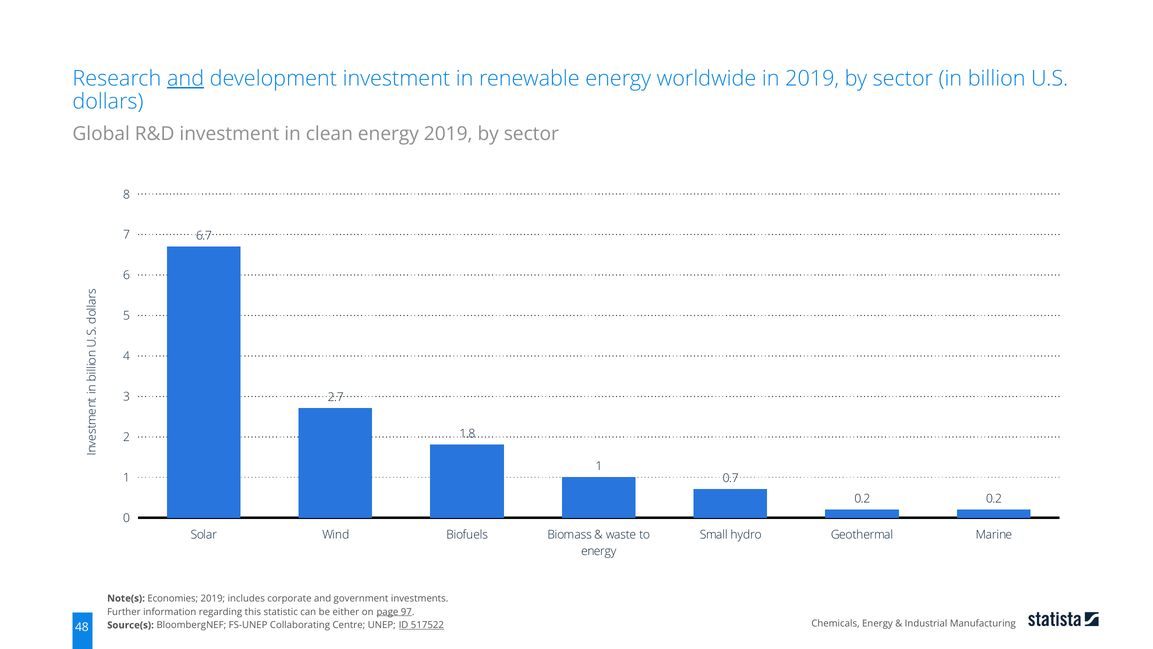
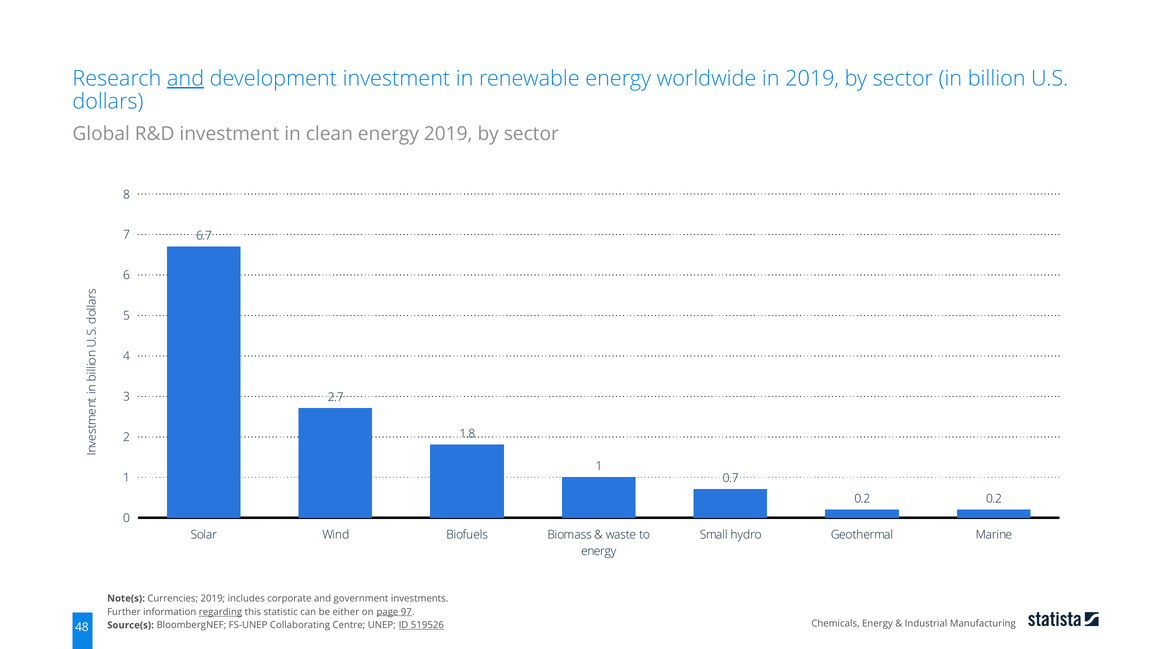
Economies: Economies -> Currencies
regarding underline: none -> present
517522: 517522 -> 519526
